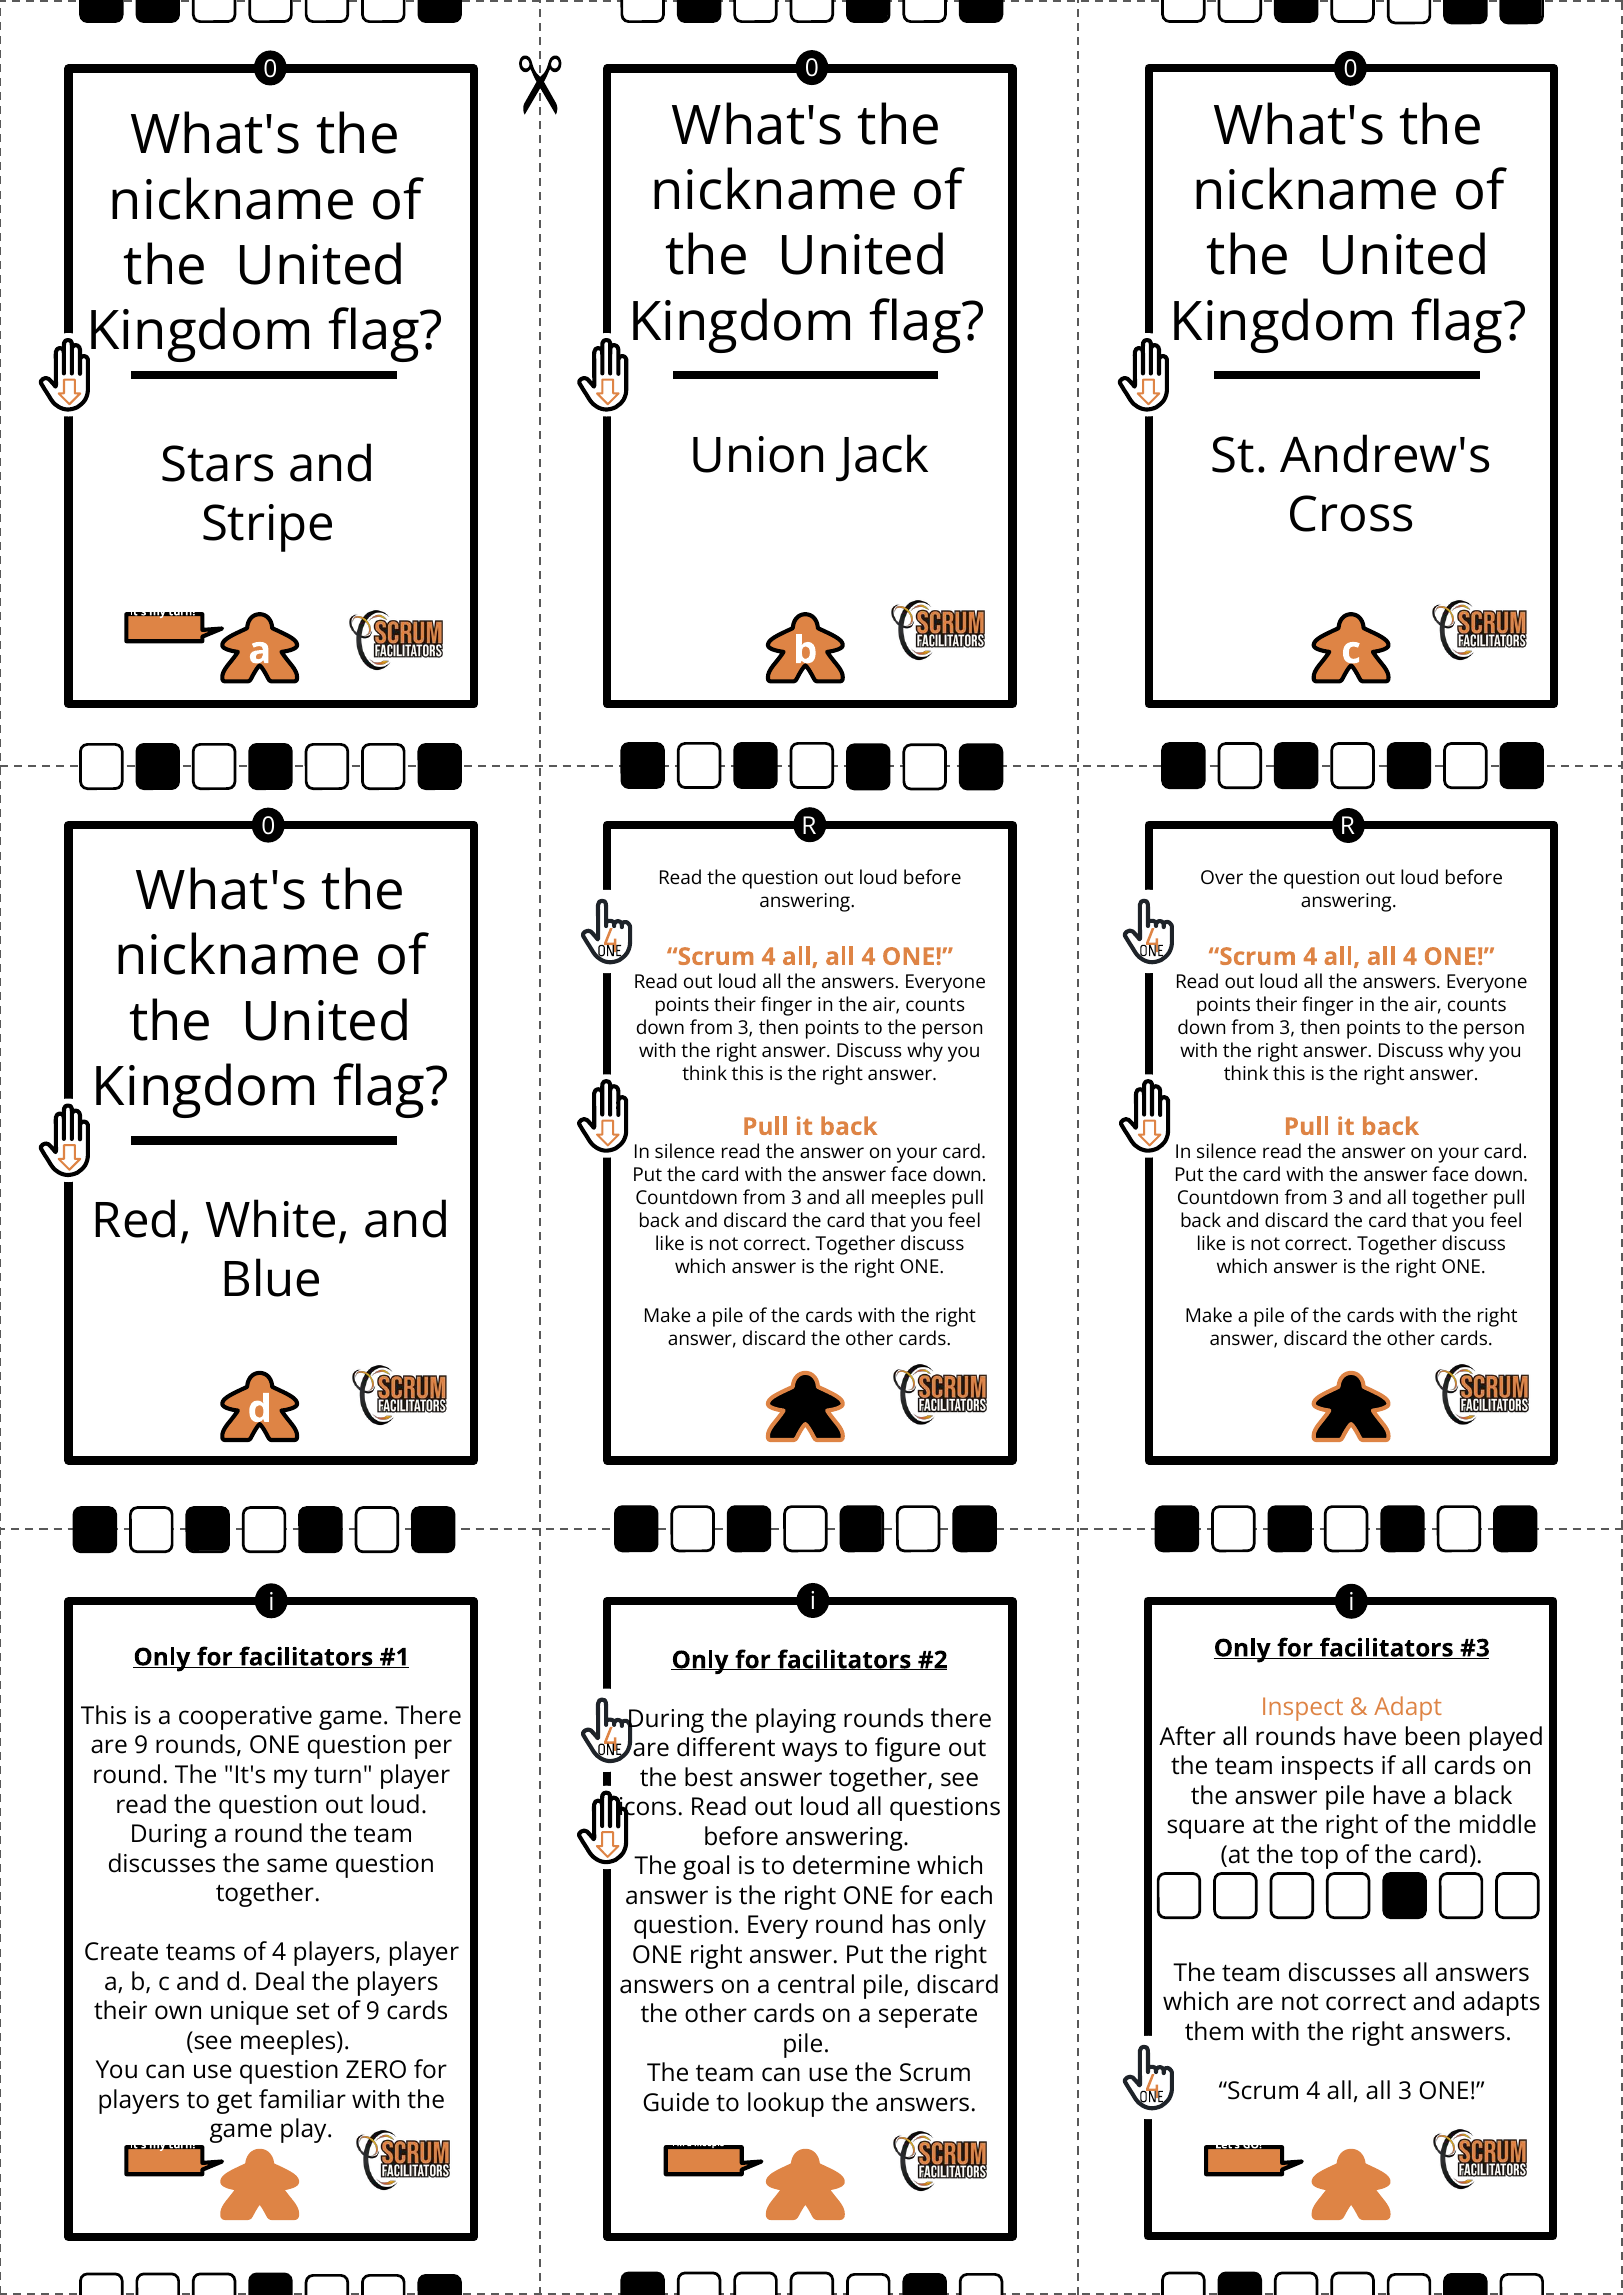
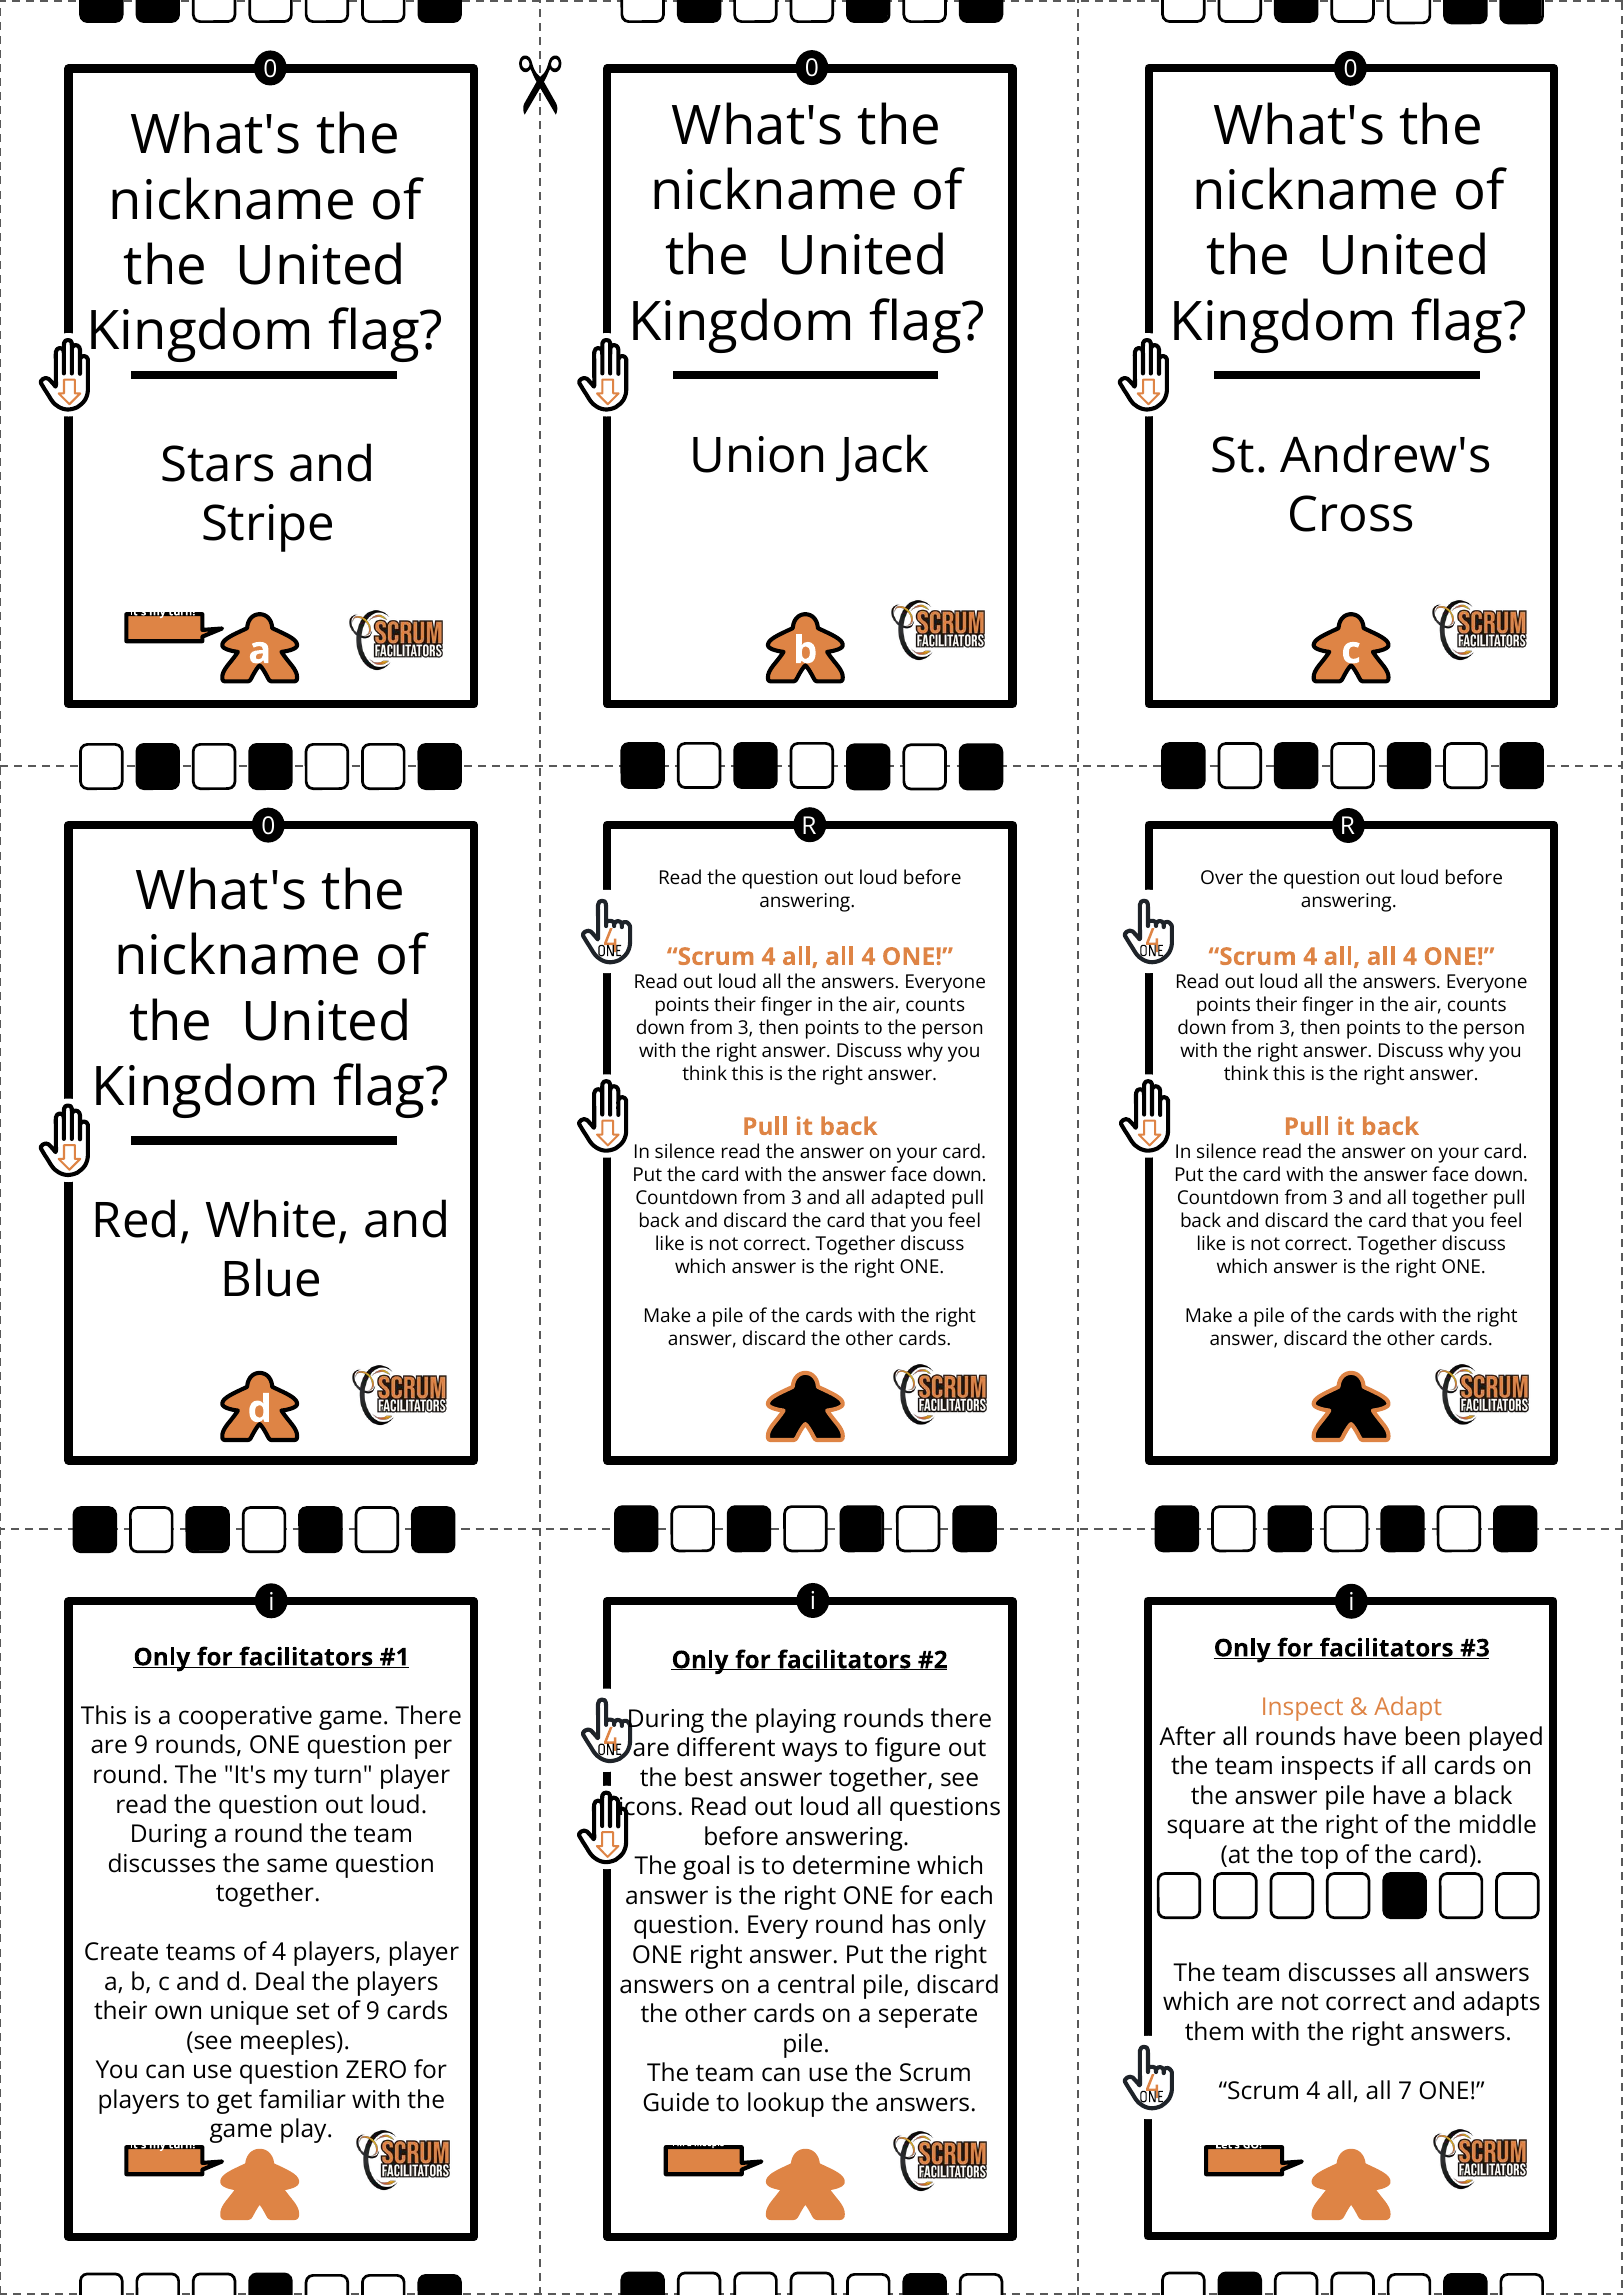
all meeples: meeples -> adapted
all 3: 3 -> 7
